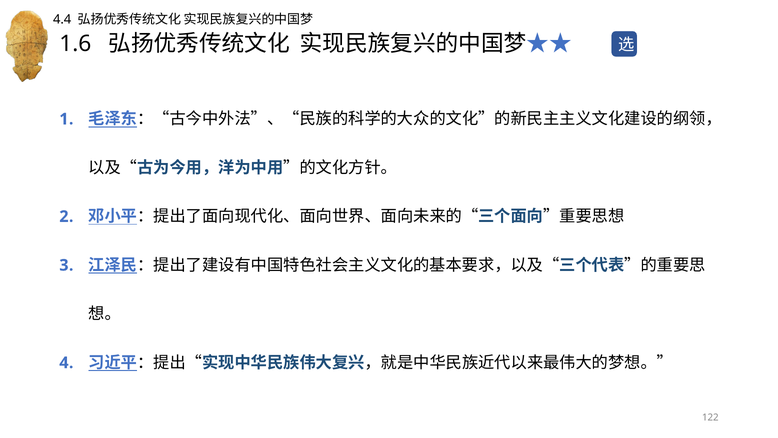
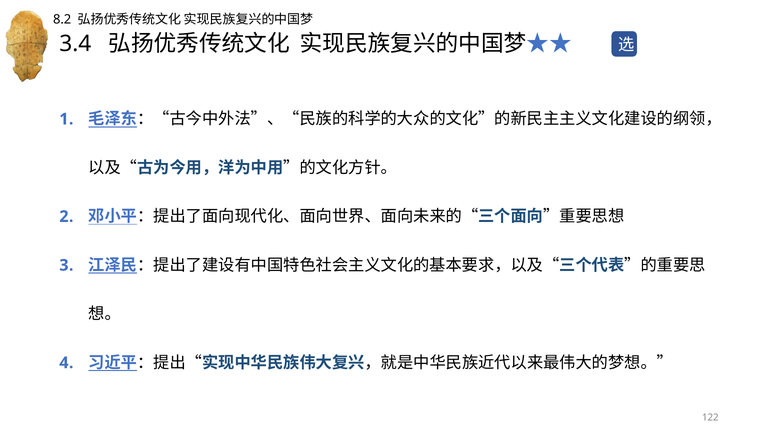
4.4: 4.4 -> 8.2
1.6: 1.6 -> 3.4
